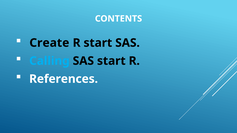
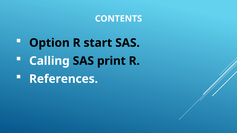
Create: Create -> Option
Calling colour: light blue -> white
SAS start: start -> print
